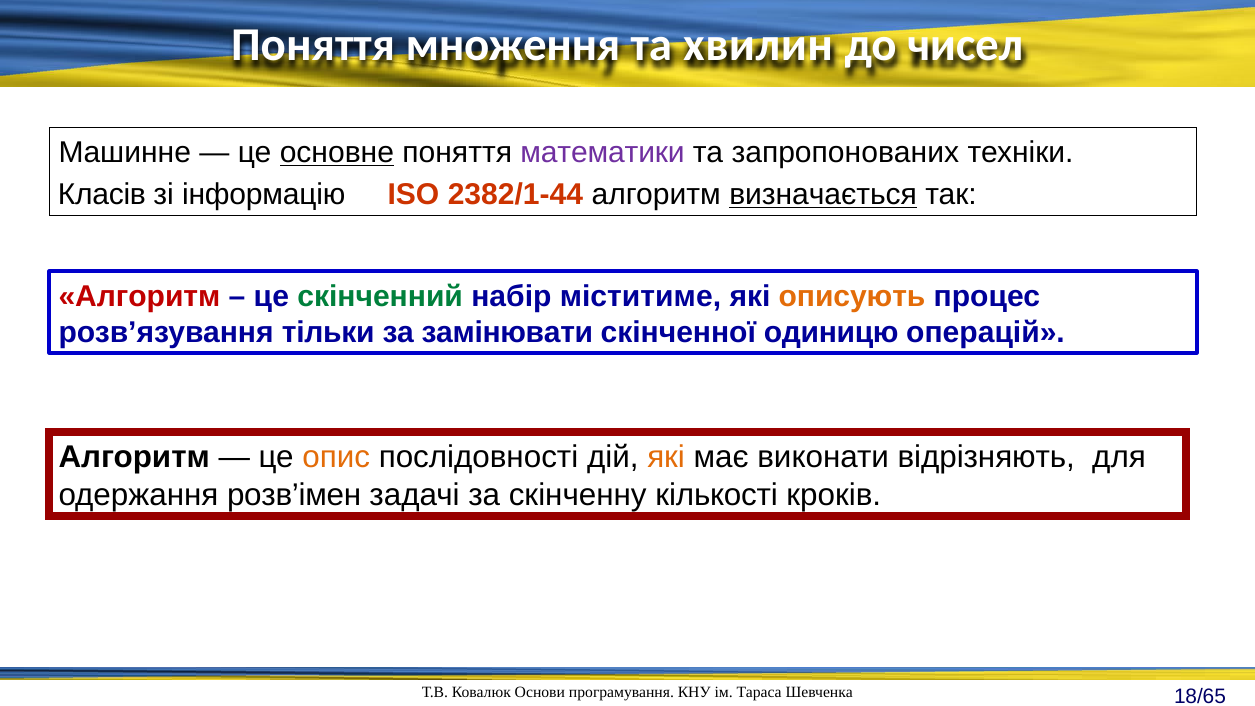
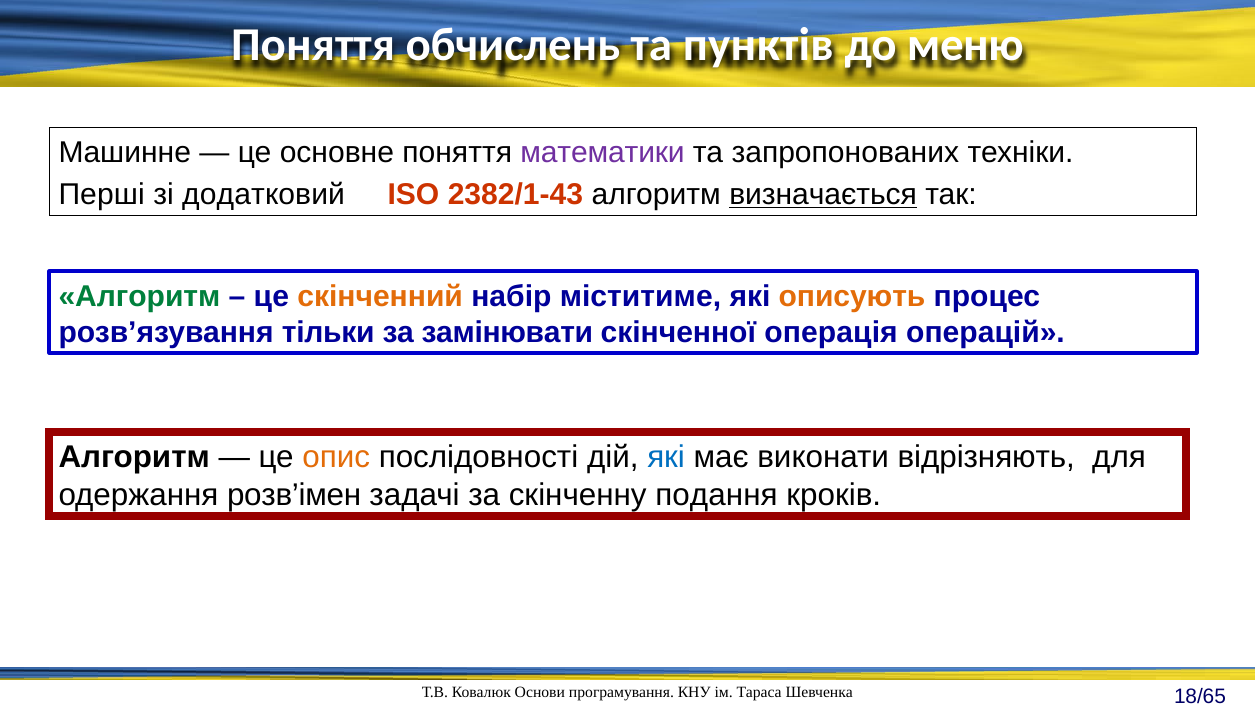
множення: множення -> обчислень
хвилин: хвилин -> пунктів
чисел: чисел -> меню
основне underline: present -> none
Класів: Класів -> Перші
інформацію: інформацію -> додатковий
2382/1-44: 2382/1-44 -> 2382/1-43
Алгоритм at (139, 296) colour: red -> green
скінченний colour: green -> orange
одиницю: одиницю -> операція
які at (666, 457) colour: orange -> blue
кількості: кількості -> подання
